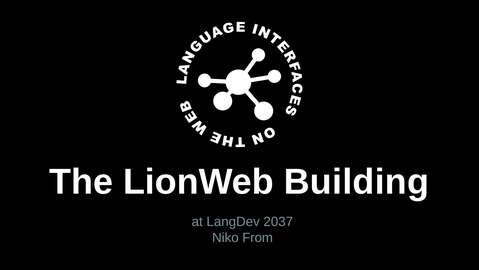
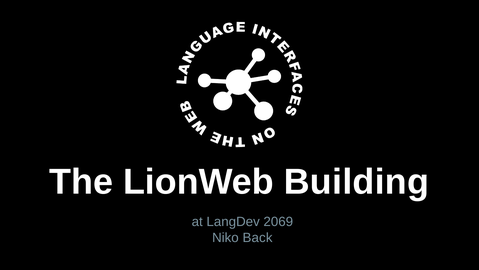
2037: 2037 -> 2069
From: From -> Back
